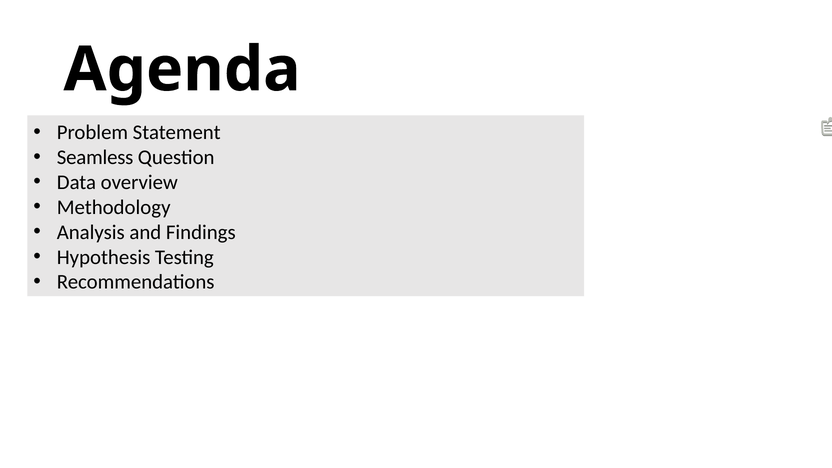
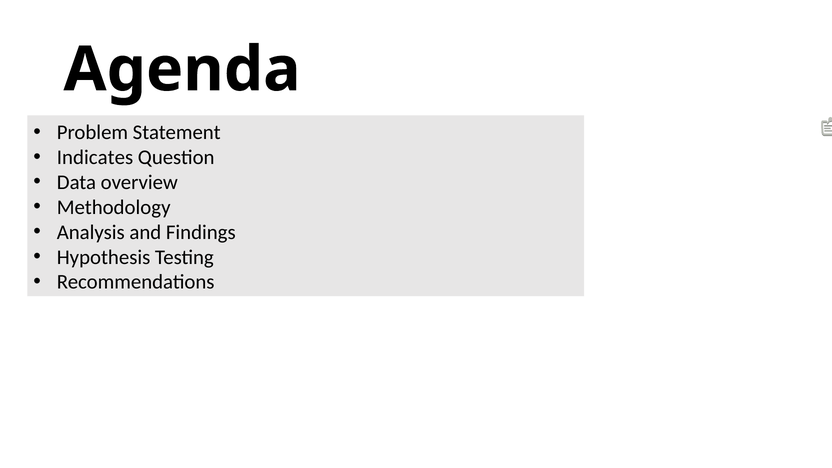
Seamless: Seamless -> Indicates
